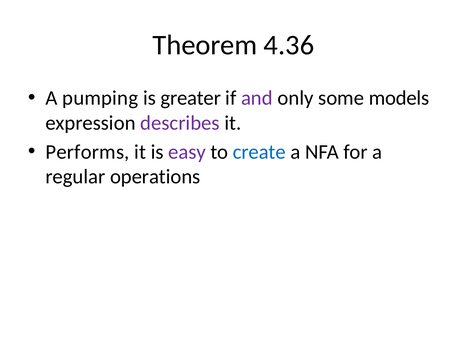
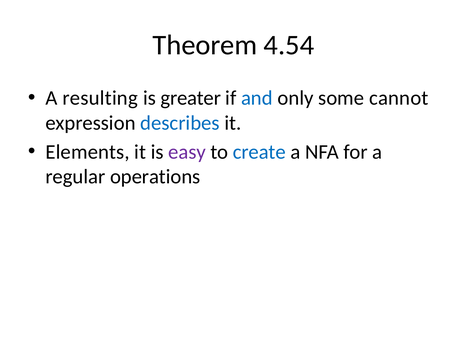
4.36: 4.36 -> 4.54
pumping: pumping -> resulting
and colour: purple -> blue
models: models -> cannot
describes colour: purple -> blue
Performs: Performs -> Elements
